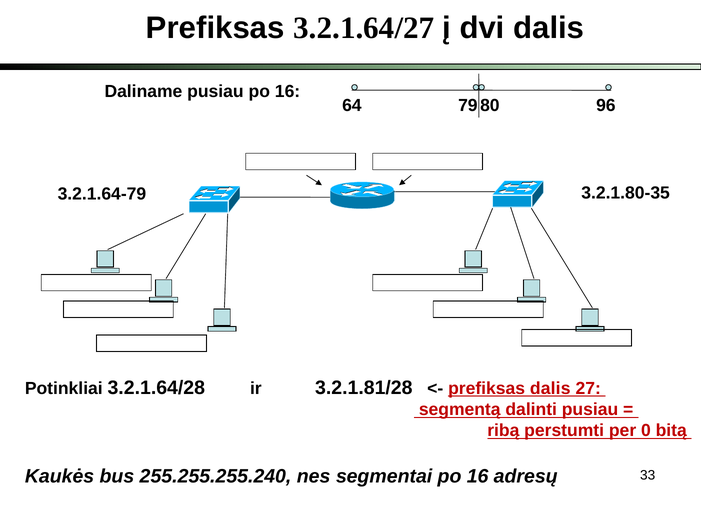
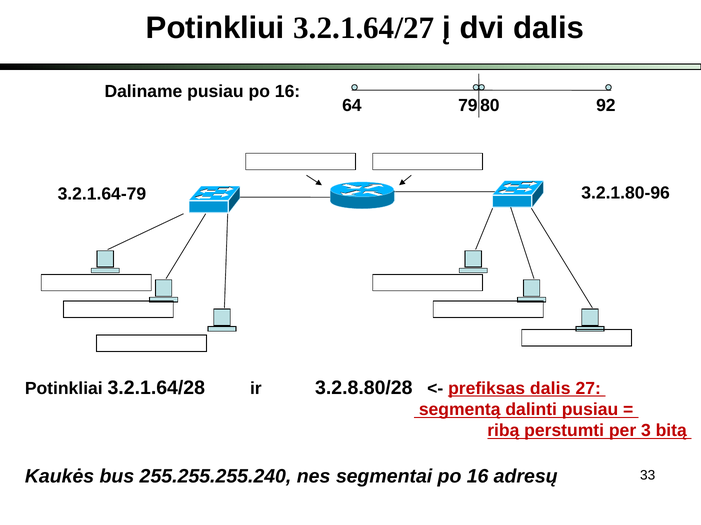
Prefiksas at (215, 28): Prefiksas -> Potinkliui
96: 96 -> 92
3.2.1.80-35: 3.2.1.80-35 -> 3.2.1.80-96
3.2.1.81/28: 3.2.1.81/28 -> 3.2.8.80/28
0: 0 -> 3
